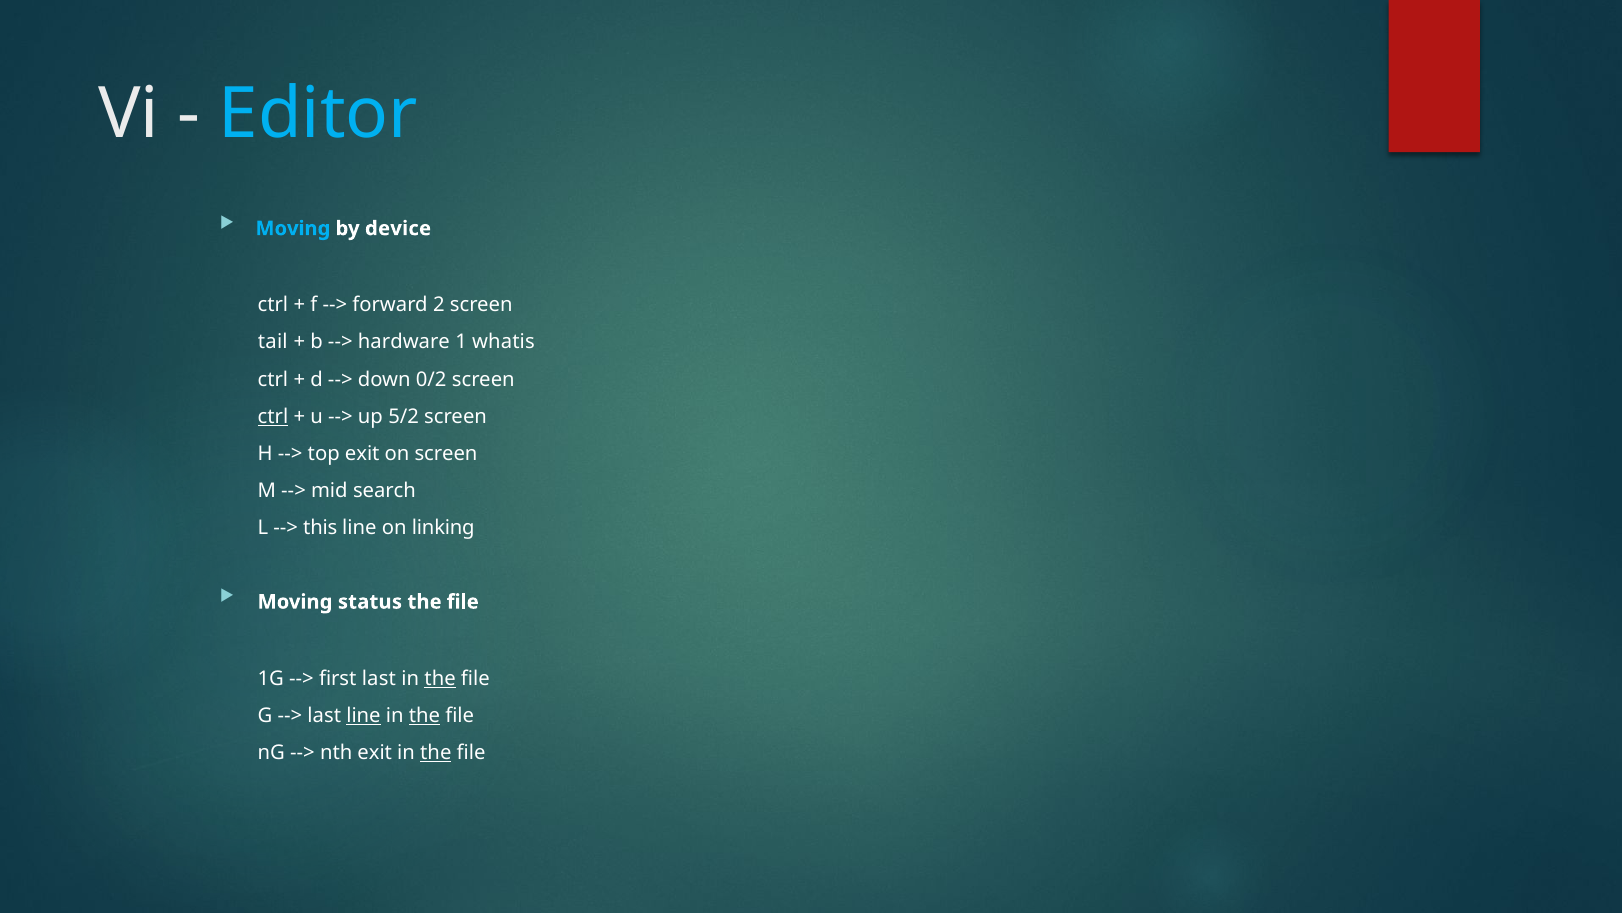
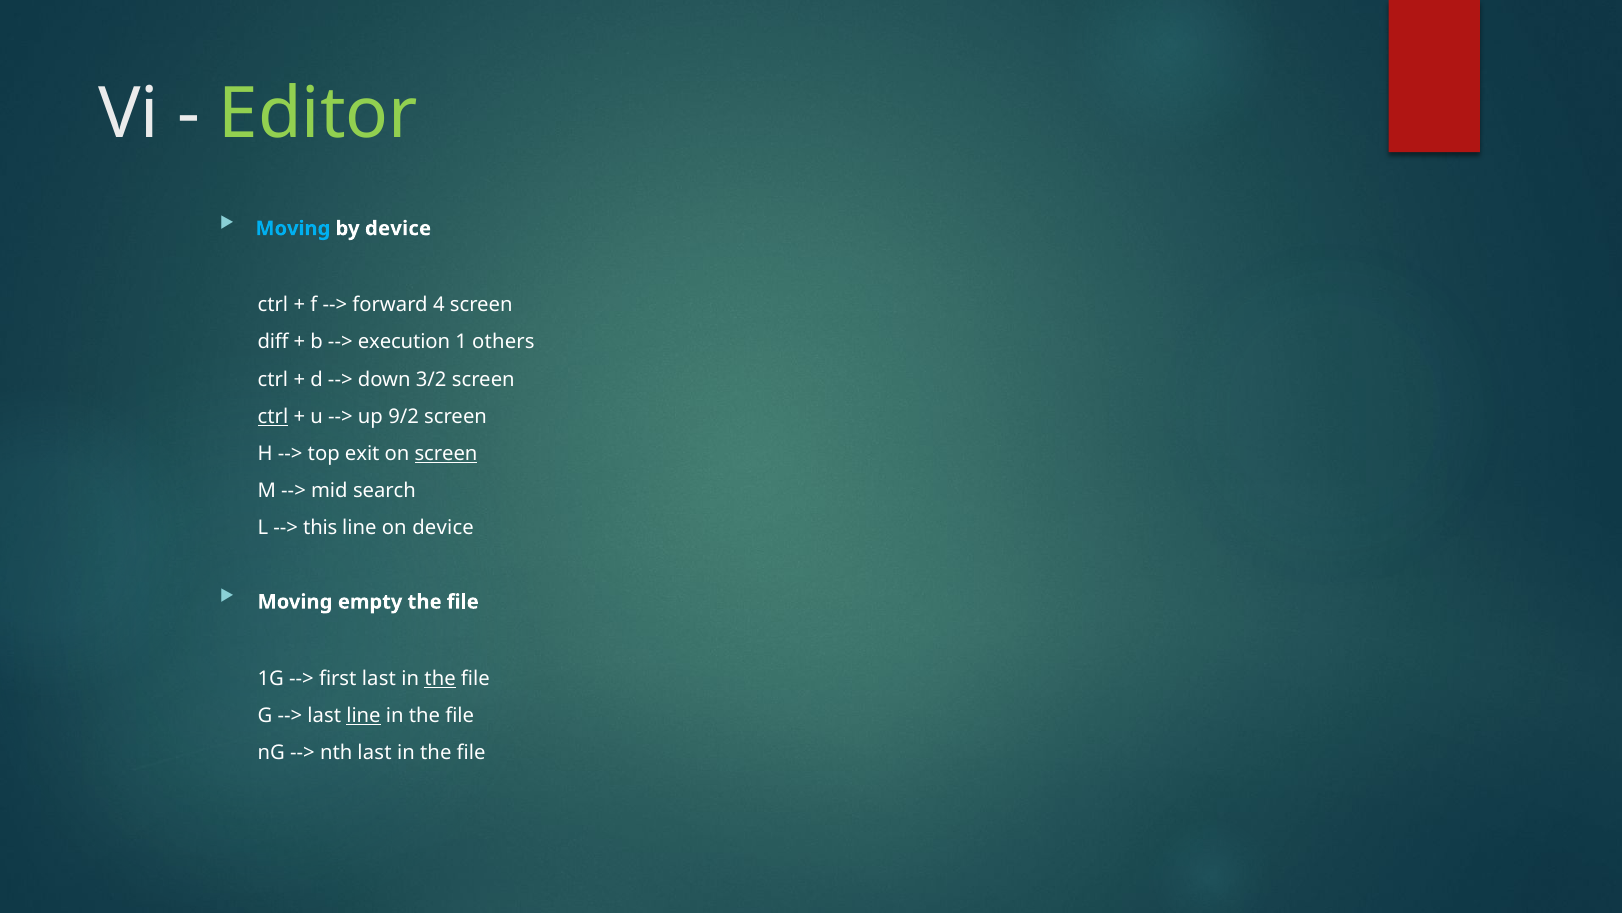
Editor colour: light blue -> light green
2: 2 -> 4
tail: tail -> diff
hardware: hardware -> execution
whatis: whatis -> others
0/2: 0/2 -> 3/2
5/2: 5/2 -> 9/2
screen at (446, 453) underline: none -> present
on linking: linking -> device
status: status -> empty
the at (424, 715) underline: present -> none
nth exit: exit -> last
the at (436, 752) underline: present -> none
